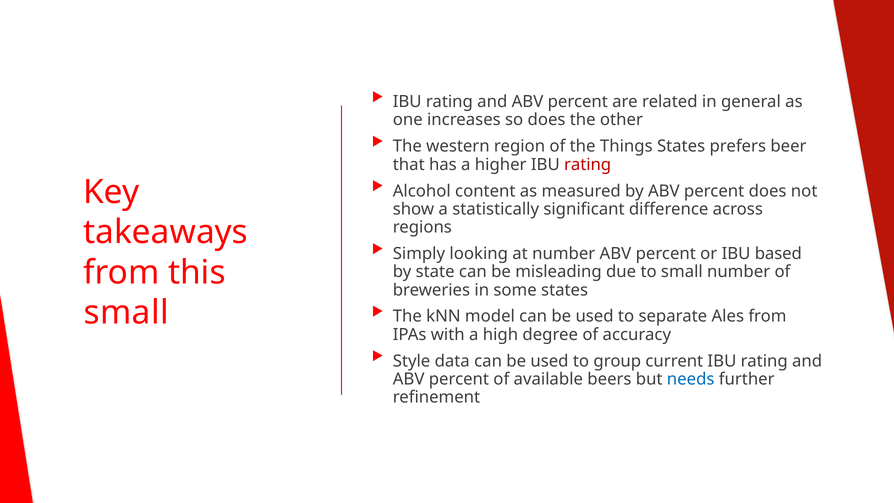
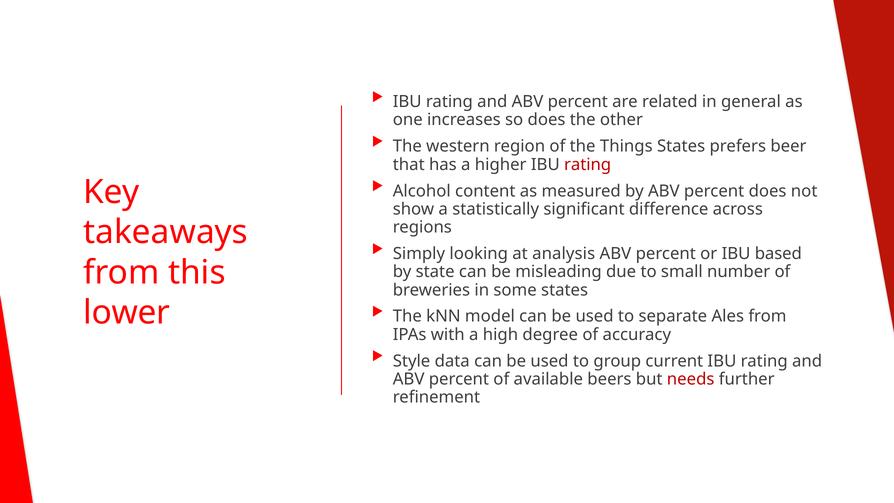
at number: number -> analysis
small at (126, 313): small -> lower
needs colour: blue -> red
